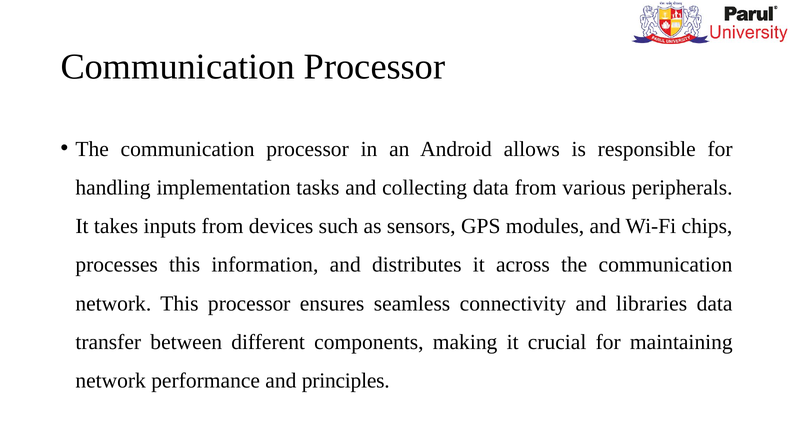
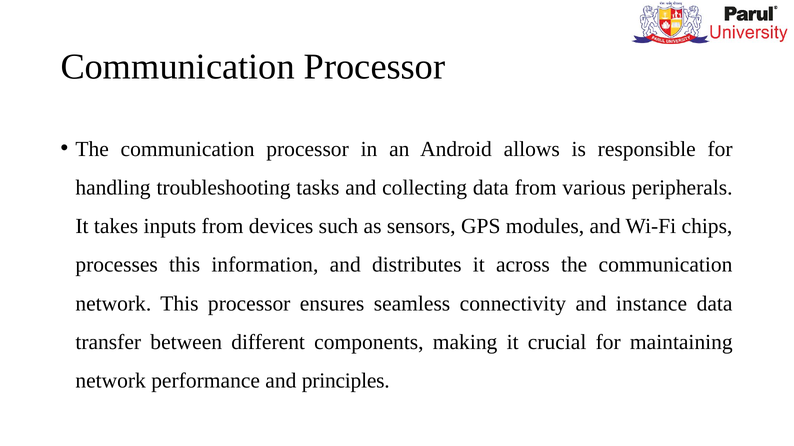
implementation: implementation -> troubleshooting
libraries: libraries -> instance
